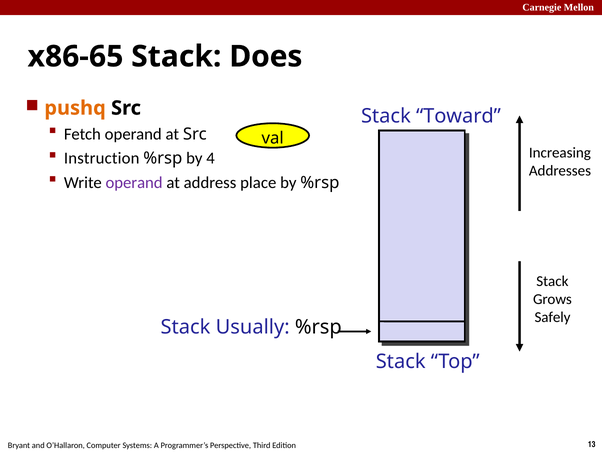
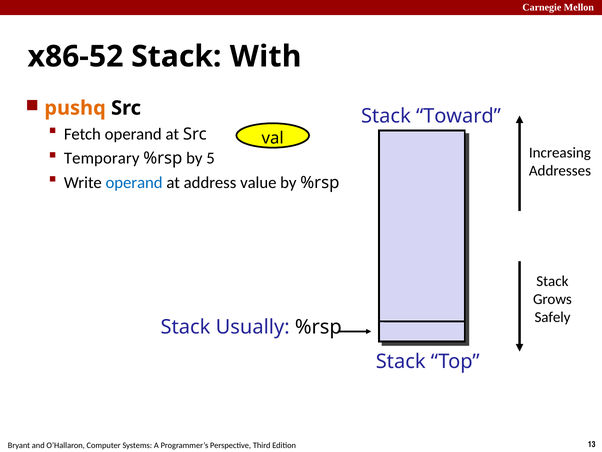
x86-65: x86-65 -> x86-52
Does: Does -> With
Instruction: Instruction -> Temporary
4: 4 -> 5
operand at (134, 182) colour: purple -> blue
place: place -> value
